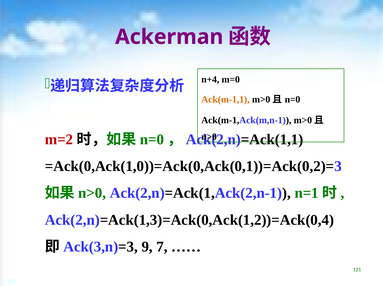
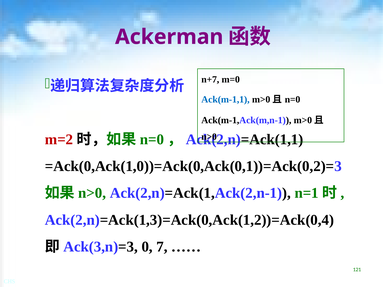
n+4: n+4 -> n+7
Ack(m-1,1 colour: orange -> blue
9: 9 -> 0
